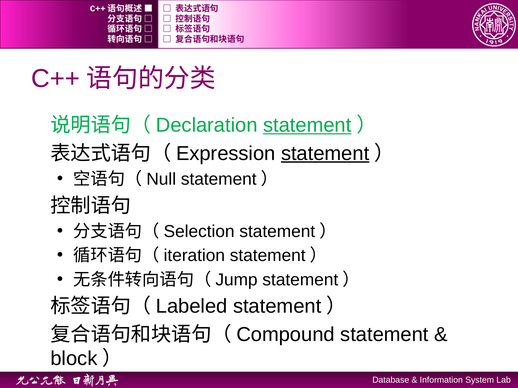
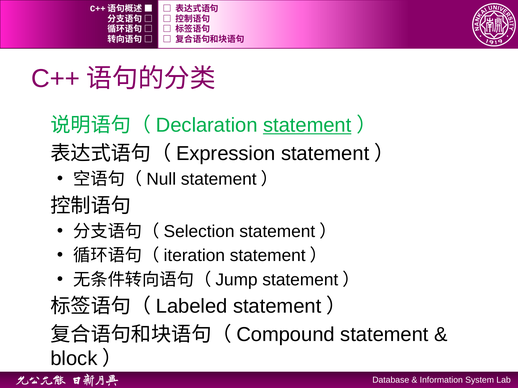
statement at (325, 154) underline: present -> none
